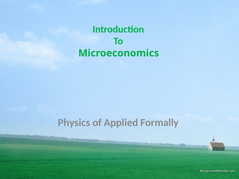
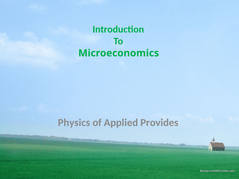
Formally: Formally -> Provides
